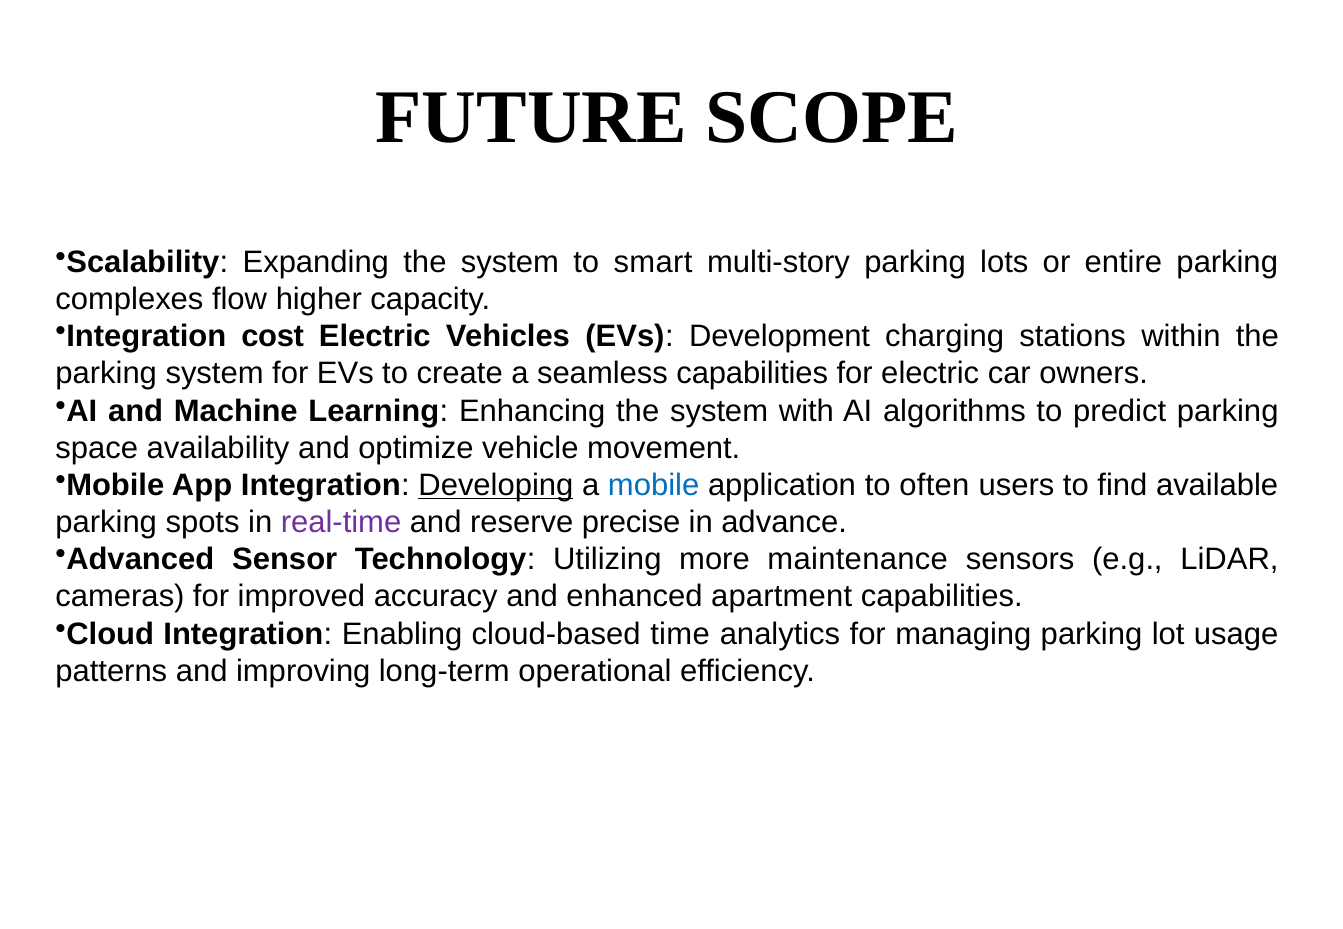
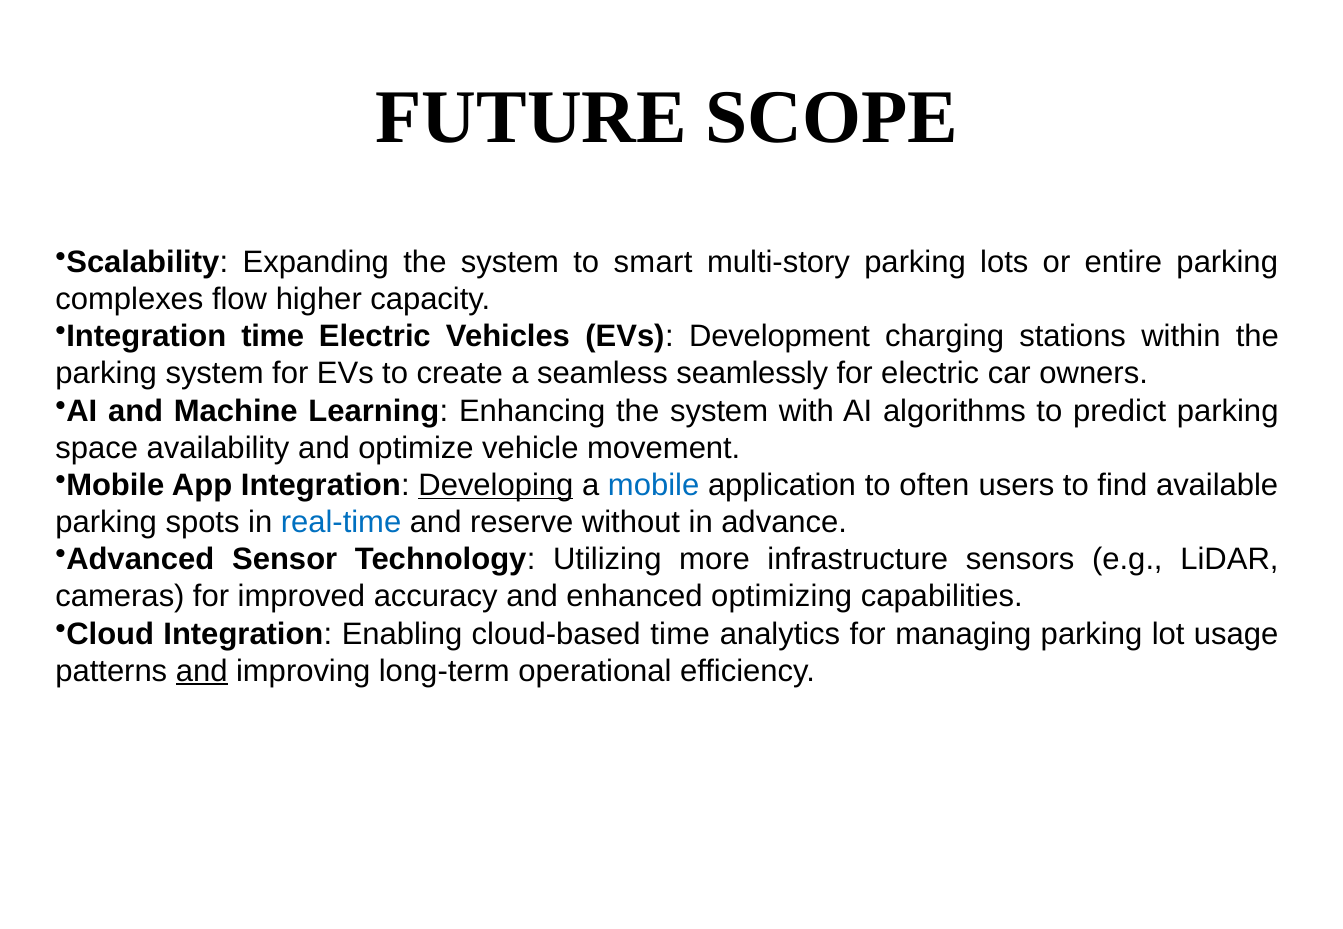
Integration cost: cost -> time
seamless capabilities: capabilities -> seamlessly
real-time colour: purple -> blue
precise: precise -> without
maintenance: maintenance -> infrastructure
apartment: apartment -> optimizing
and at (202, 672) underline: none -> present
